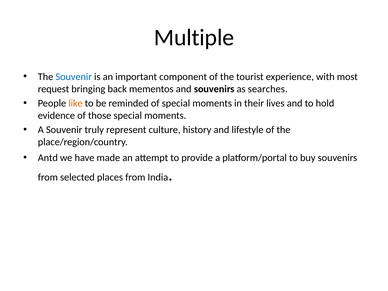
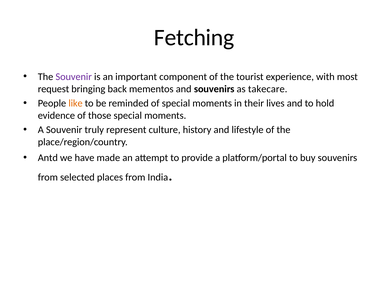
Multiple: Multiple -> Fetching
Souvenir at (74, 77) colour: blue -> purple
searches: searches -> takecare
